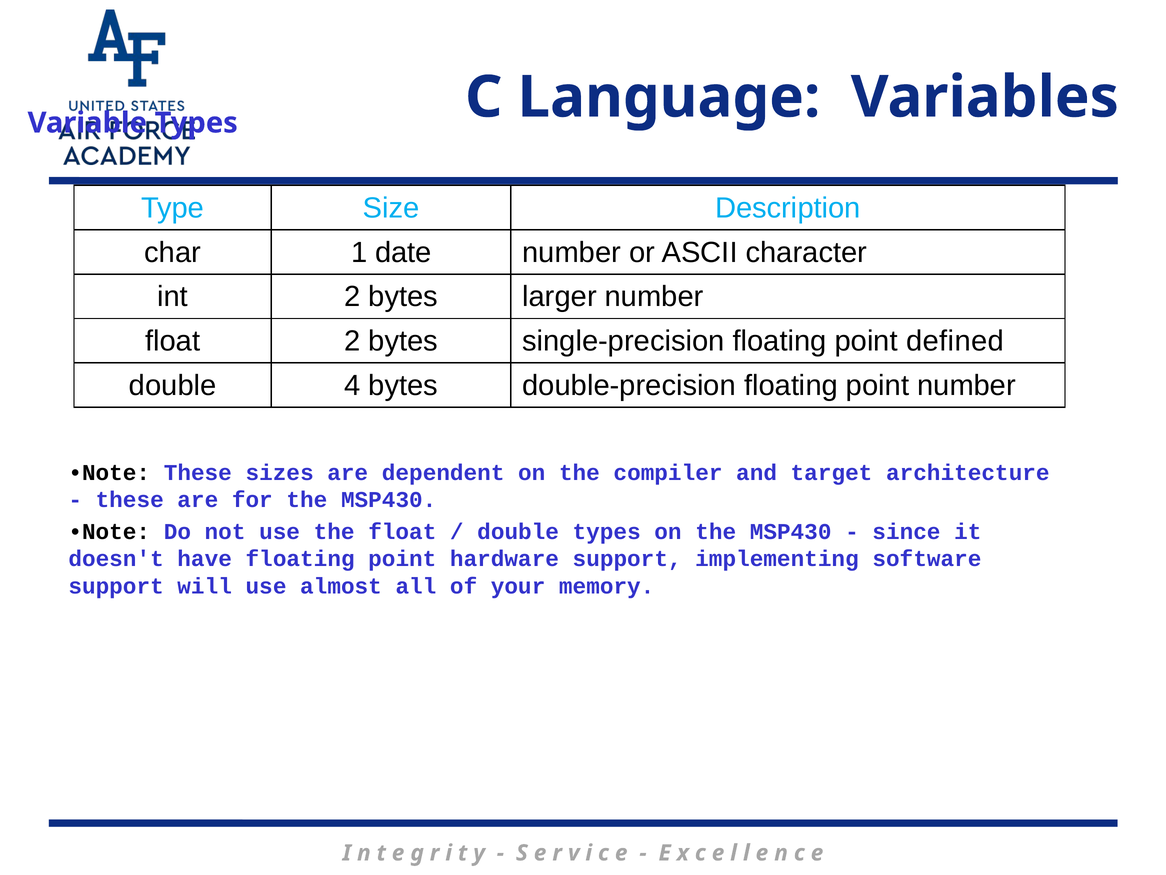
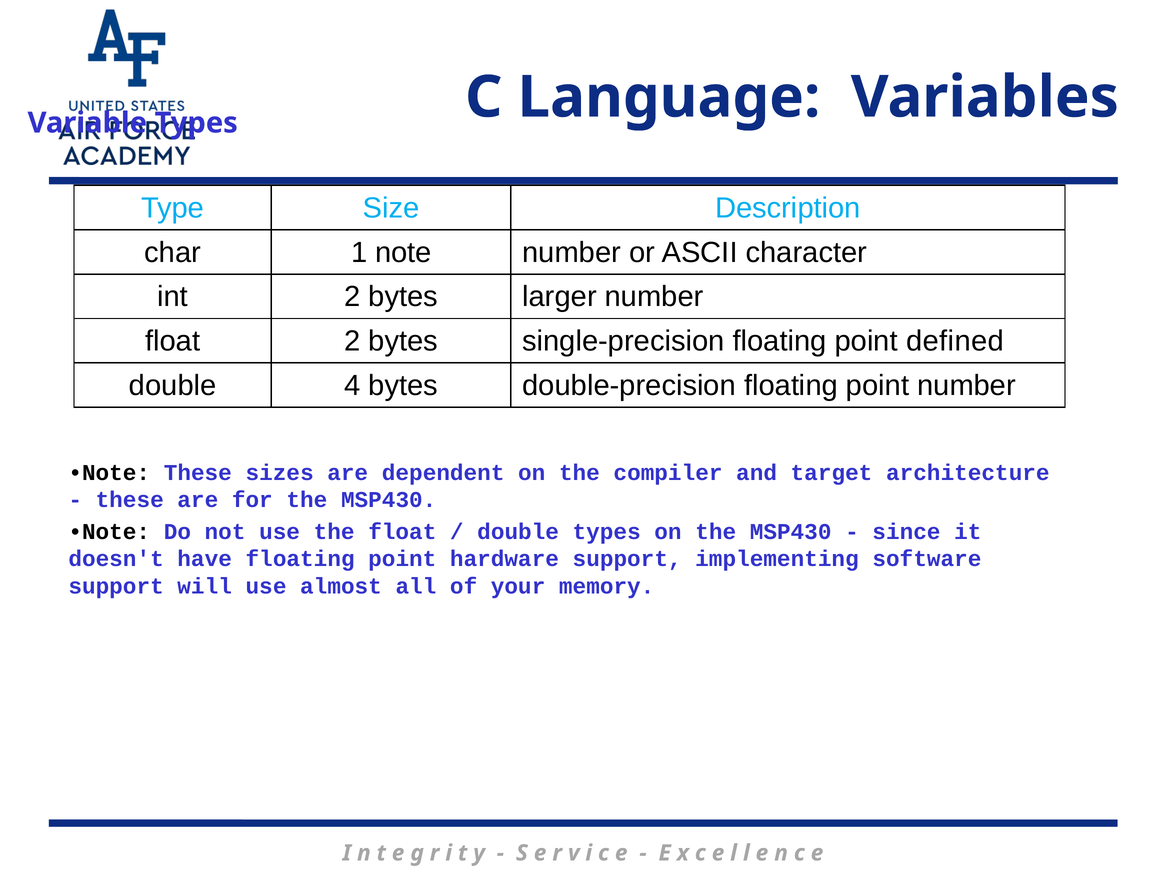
1 date: date -> note
